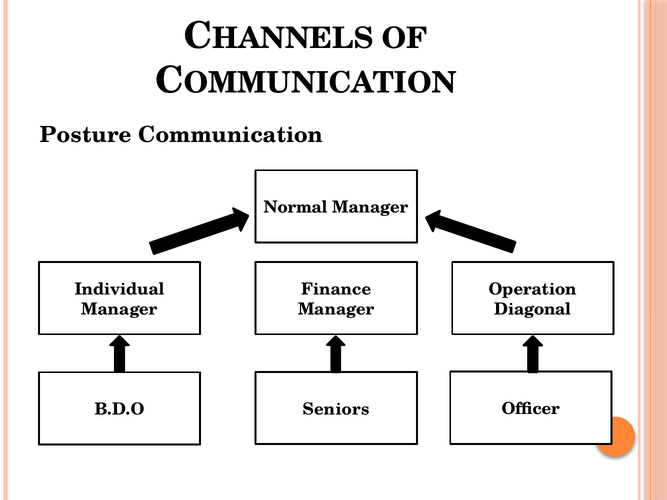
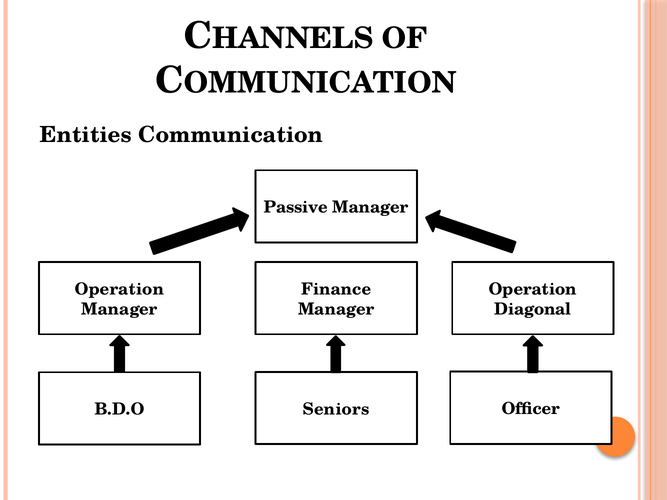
Posture: Posture -> Entities
Normal: Normal -> Passive
Individual at (120, 290): Individual -> Operation
